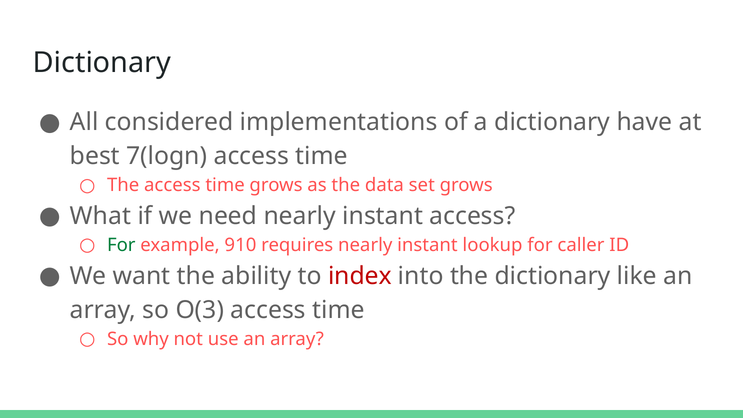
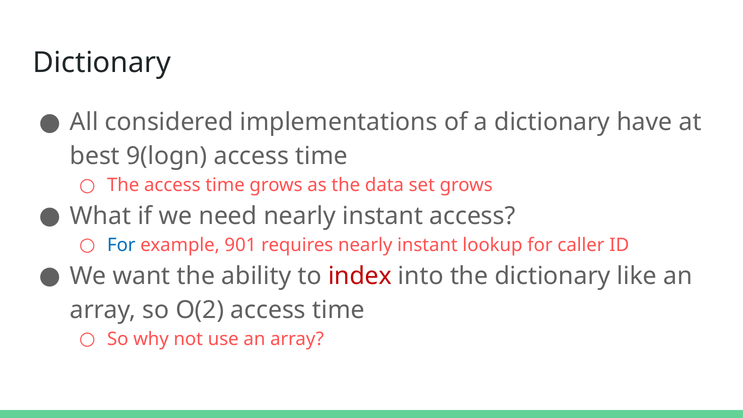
7(logn: 7(logn -> 9(logn
For at (121, 245) colour: green -> blue
910: 910 -> 901
O(3: O(3 -> O(2
